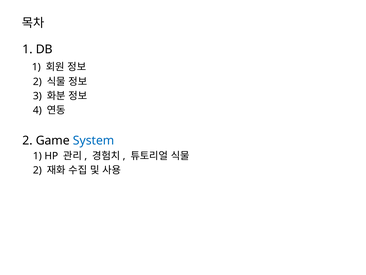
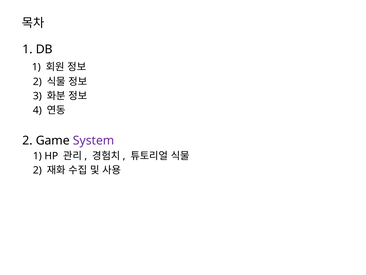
System colour: blue -> purple
